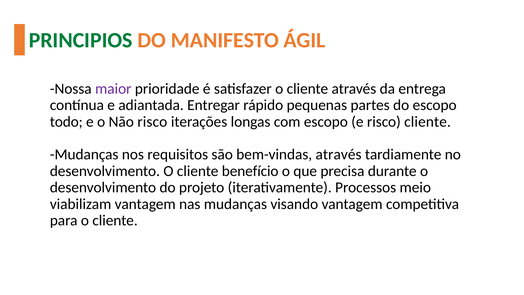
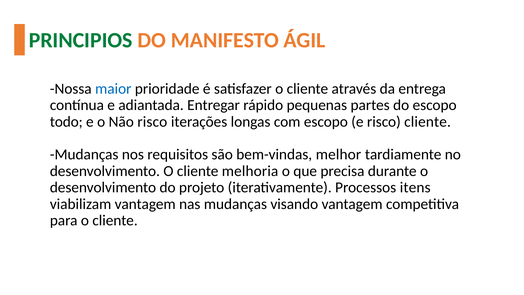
maior colour: purple -> blue
bem-vindas através: através -> melhor
benefício: benefício -> melhoria
meio: meio -> itens
